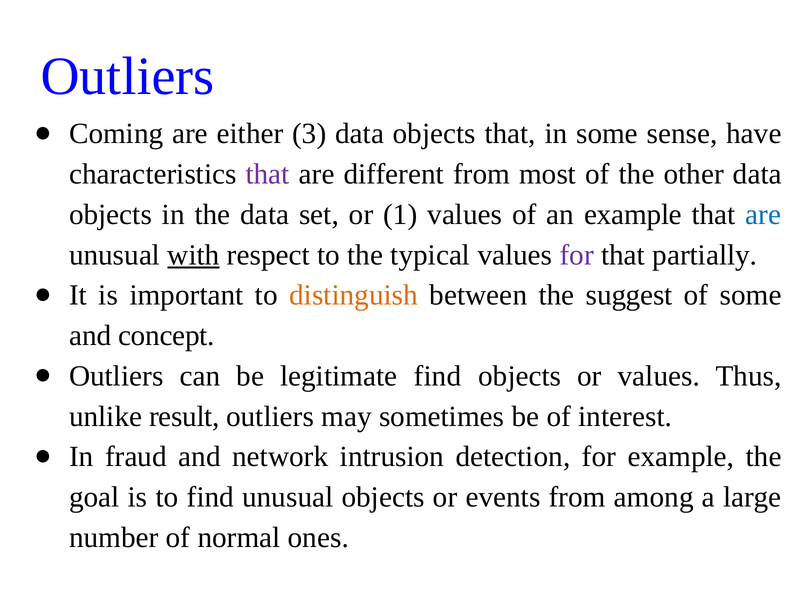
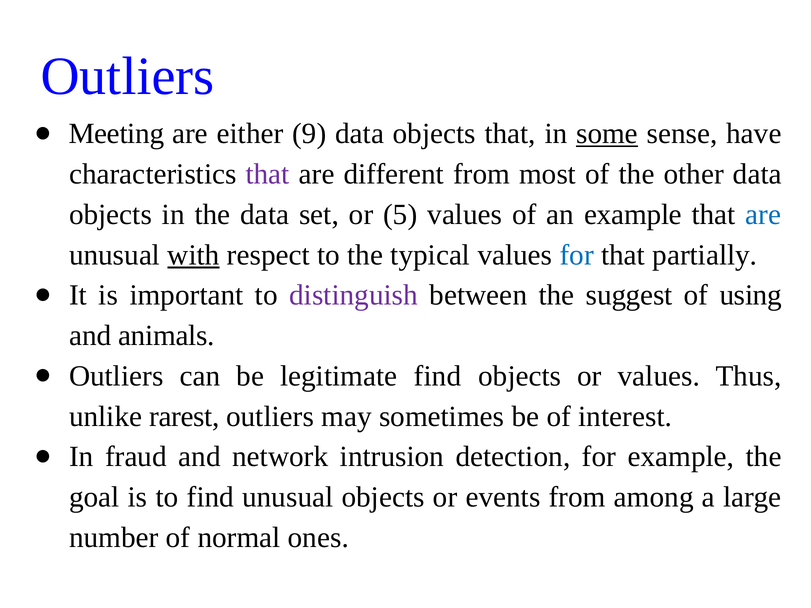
Coming: Coming -> Meeting
3: 3 -> 9
some at (607, 134) underline: none -> present
1: 1 -> 5
for at (577, 255) colour: purple -> blue
distinguish colour: orange -> purple
of some: some -> using
concept: concept -> animals
result: result -> rarest
